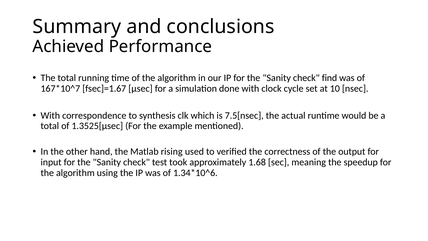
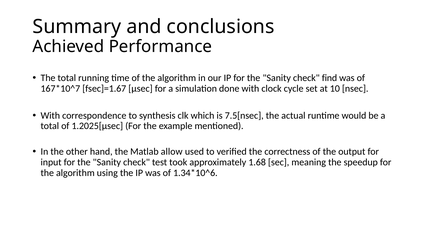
1.3525[μsec: 1.3525[μsec -> 1.2025[μsec
rising: rising -> allow
